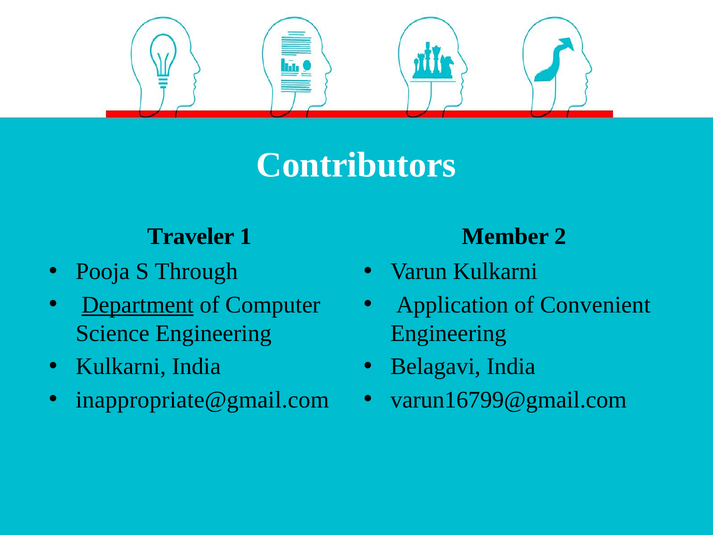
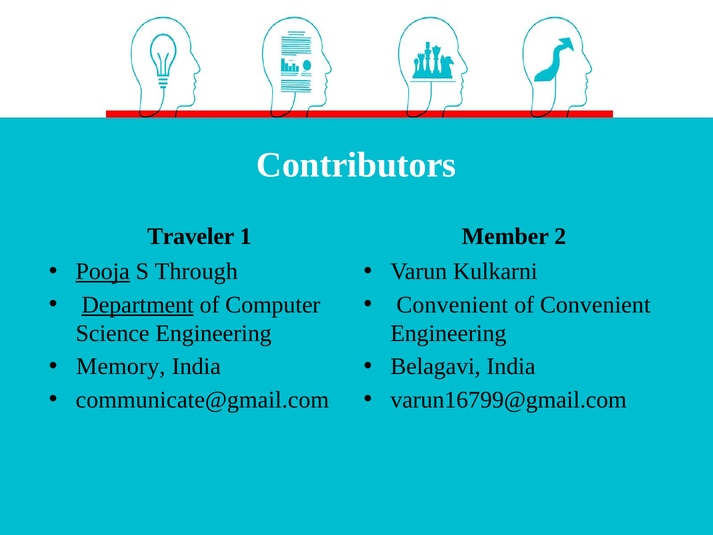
Pooja underline: none -> present
Application at (452, 305): Application -> Convenient
Kulkarni at (121, 366): Kulkarni -> Memory
inappropriate@gmail.com: inappropriate@gmail.com -> communicate@gmail.com
